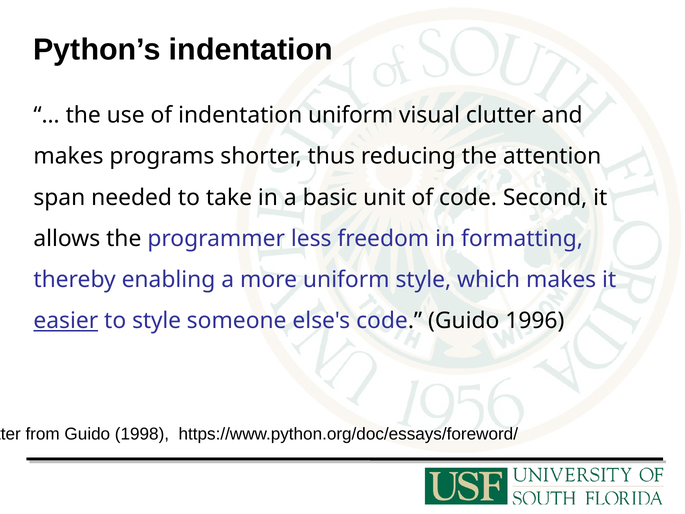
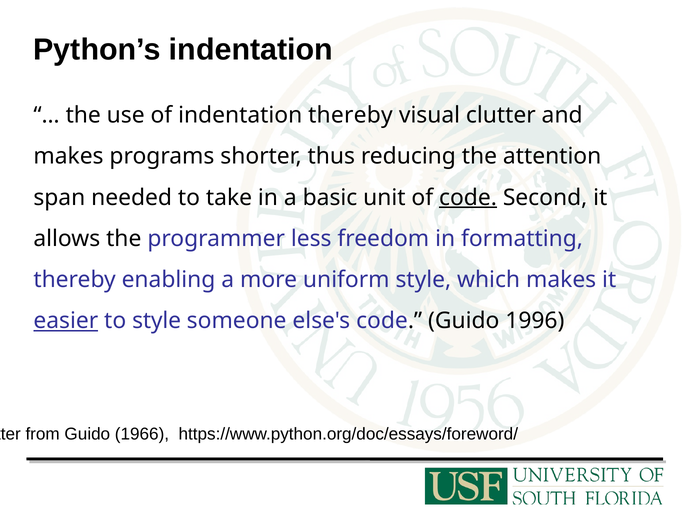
indentation uniform: uniform -> thereby
code at (468, 197) underline: none -> present
1998: 1998 -> 1966
